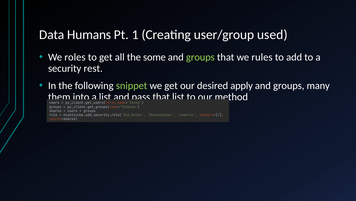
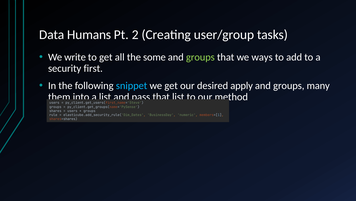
1: 1 -> 2
used: used -> tasks
roles: roles -> write
rules: rules -> ways
rest: rest -> first
snippet colour: light green -> light blue
